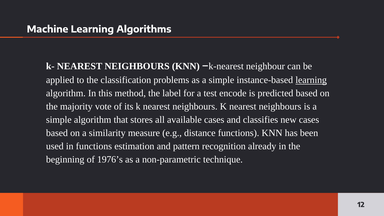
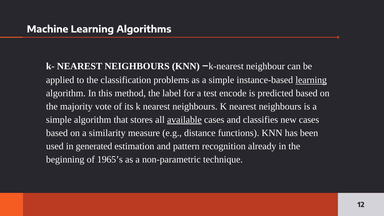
available underline: none -> present
in functions: functions -> generated
1976’s: 1976’s -> 1965’s
